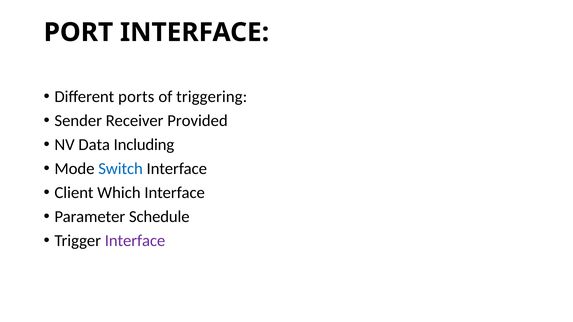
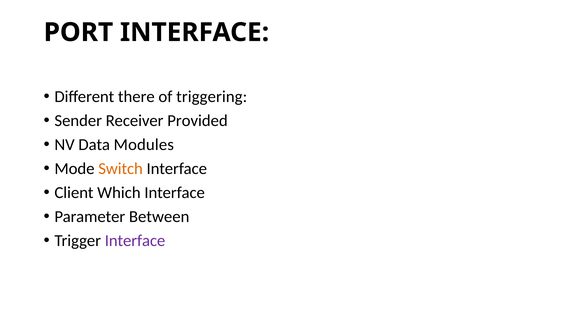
ports: ports -> there
Including: Including -> Modules
Switch colour: blue -> orange
Schedule: Schedule -> Between
